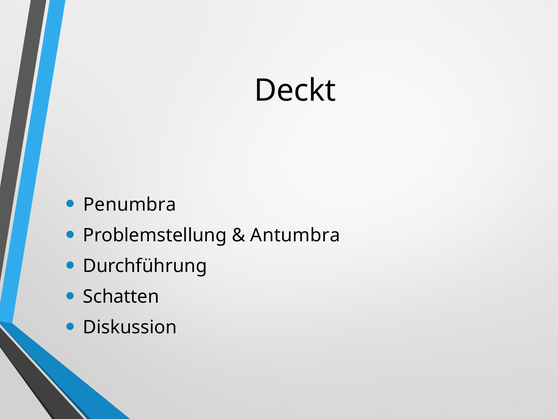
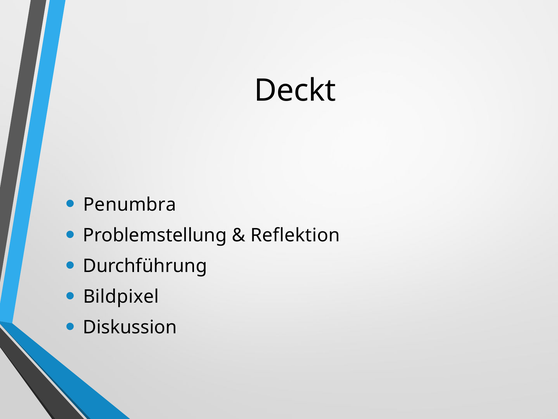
Antumbra: Antumbra -> Reflektion
Schatten: Schatten -> Bildpixel
